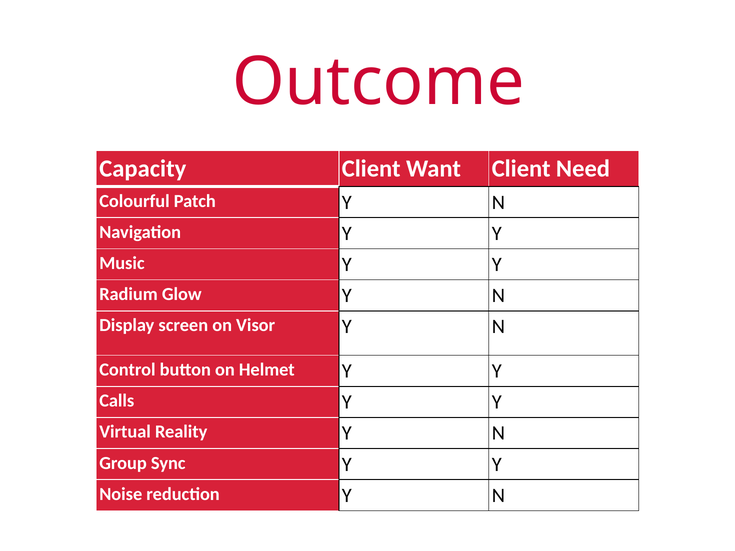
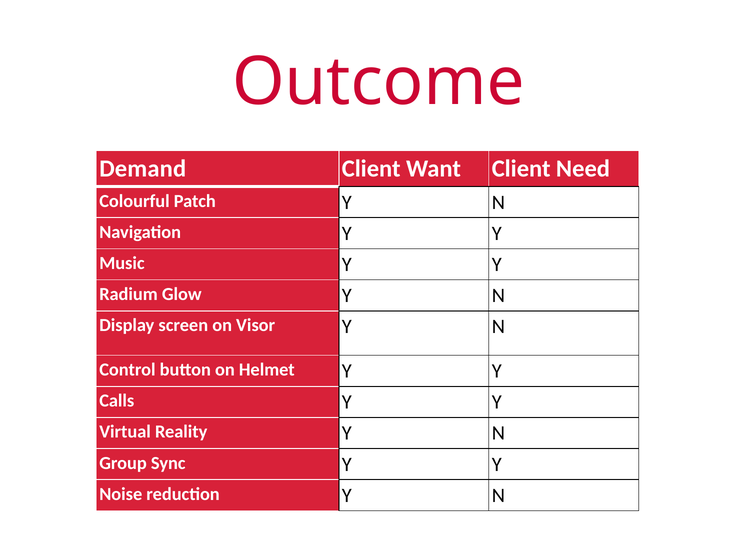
Capacity: Capacity -> Demand
